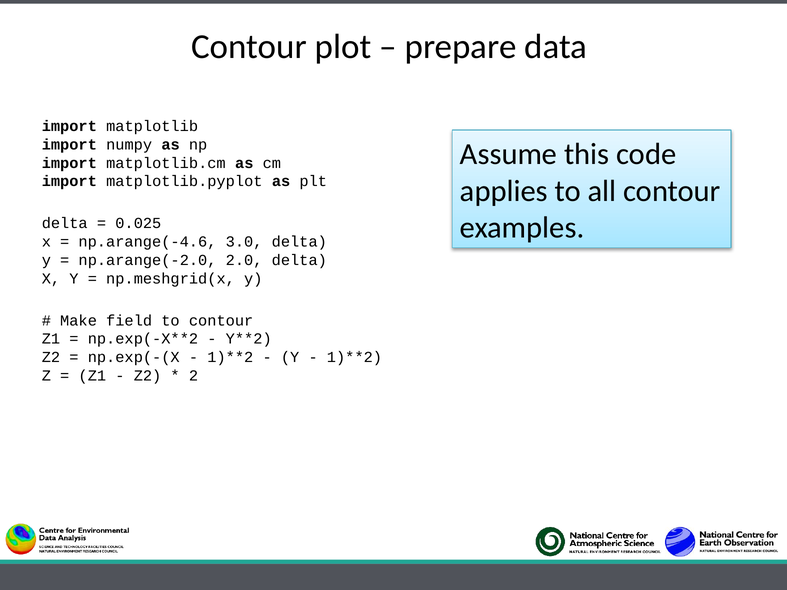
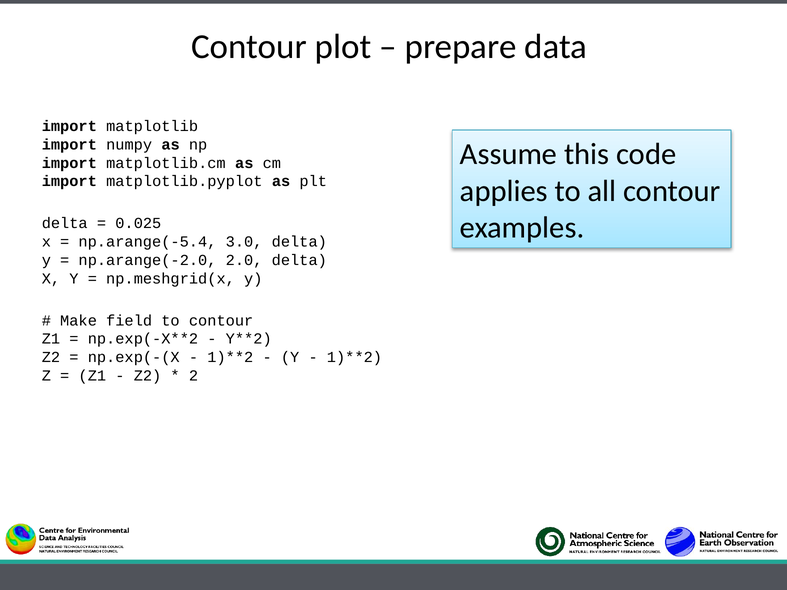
np.arange(-4.6: np.arange(-4.6 -> np.arange(-5.4
